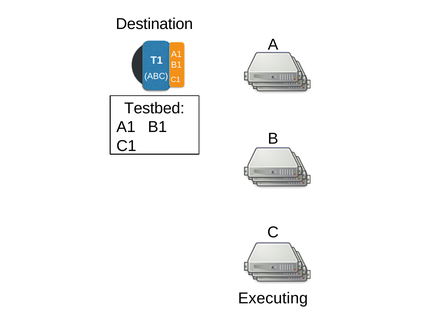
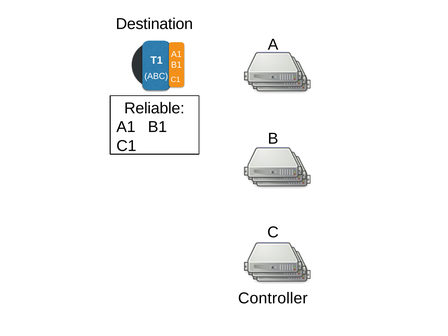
Testbed: Testbed -> Reliable
Executing: Executing -> Controller
